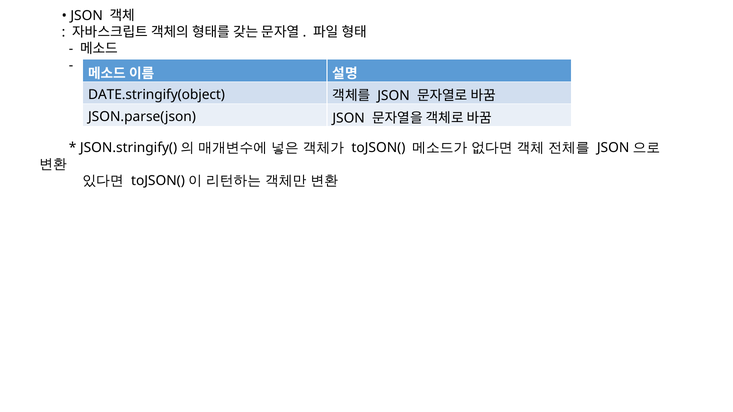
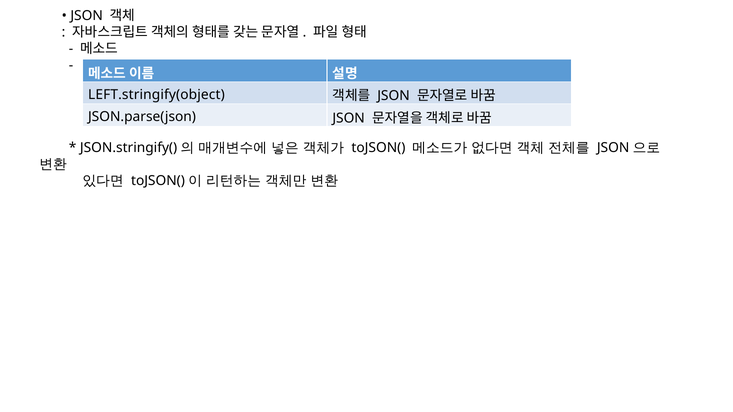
DATE.stringify(object: DATE.stringify(object -> LEFT.stringify(object
